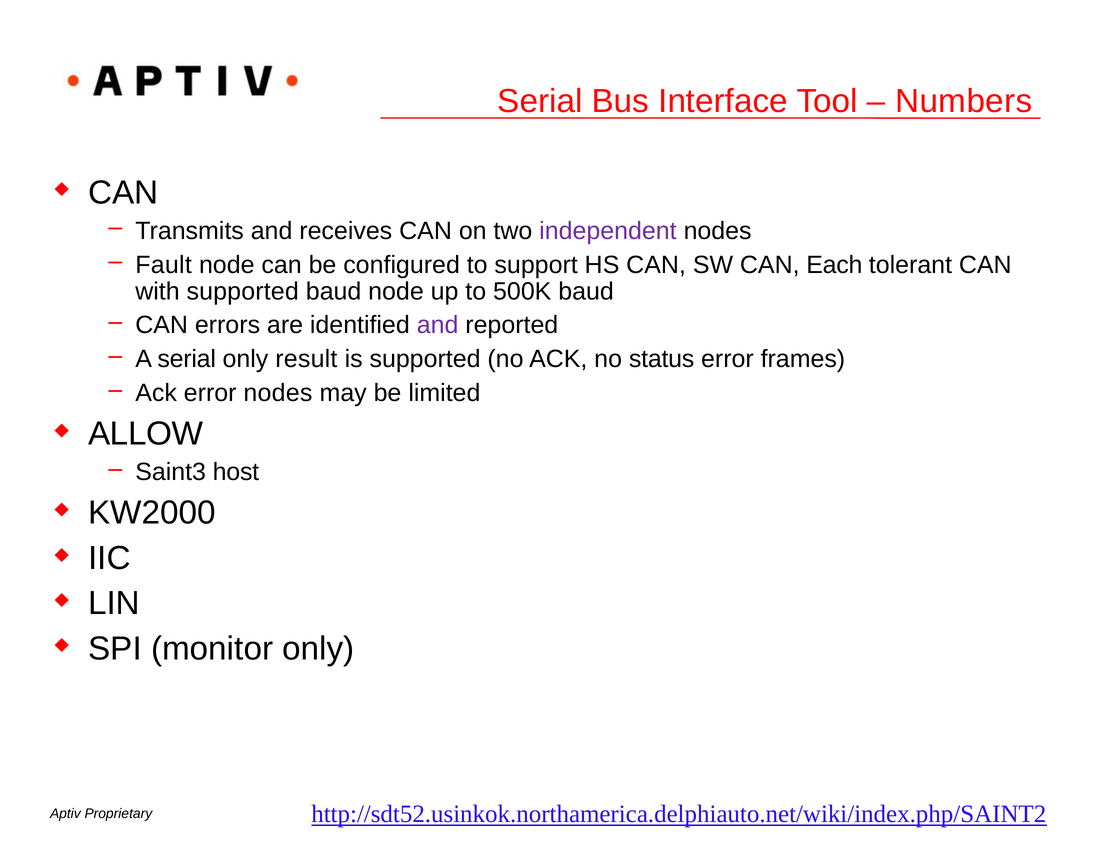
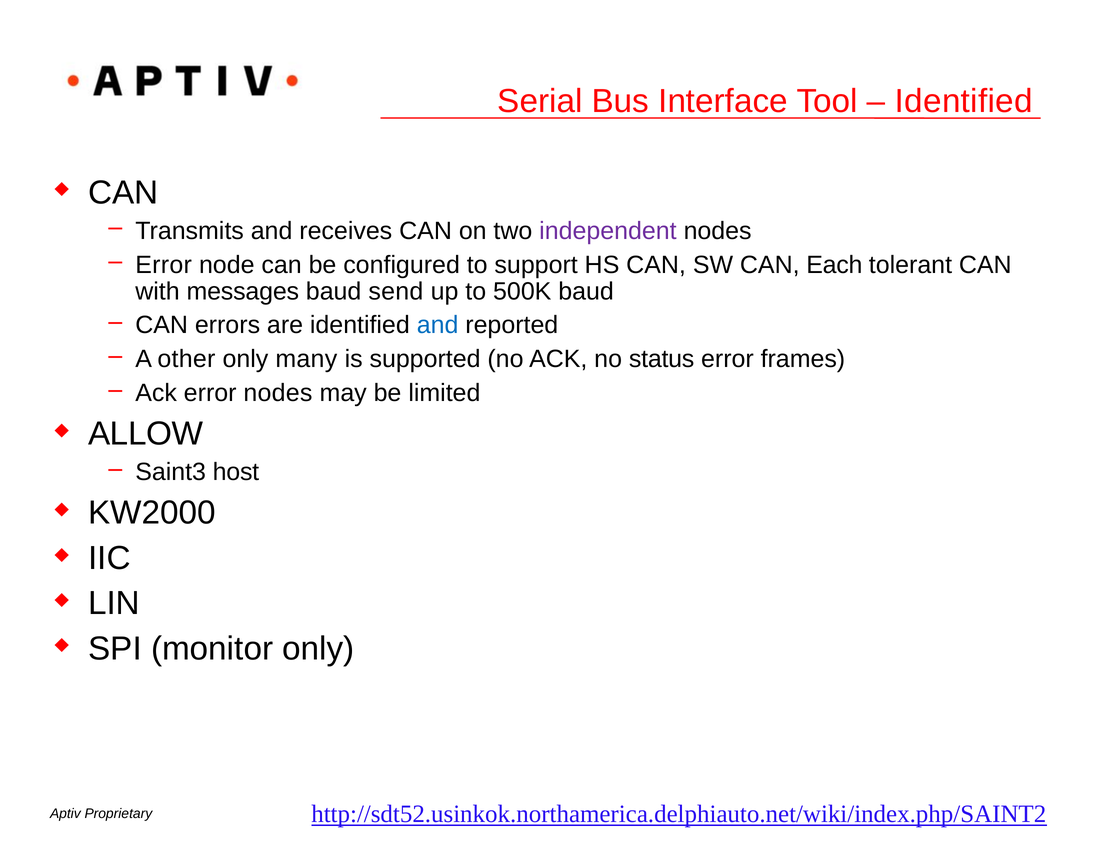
Numbers at (964, 101): Numbers -> Identified
Fault at (164, 265): Fault -> Error
with supported: supported -> messages
baud node: node -> send
and at (438, 325) colour: purple -> blue
A serial: serial -> other
result: result -> many
